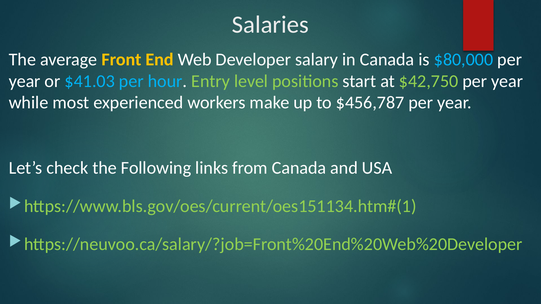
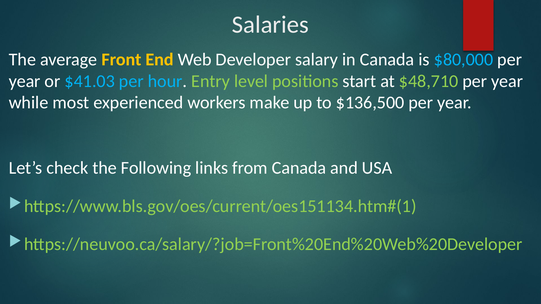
$42,750: $42,750 -> $48,710
$456,787: $456,787 -> $136,500
